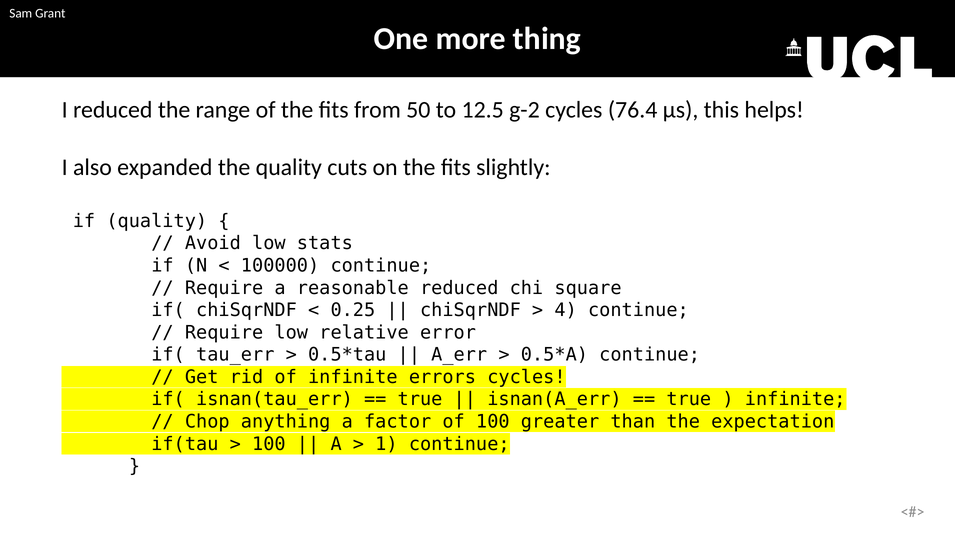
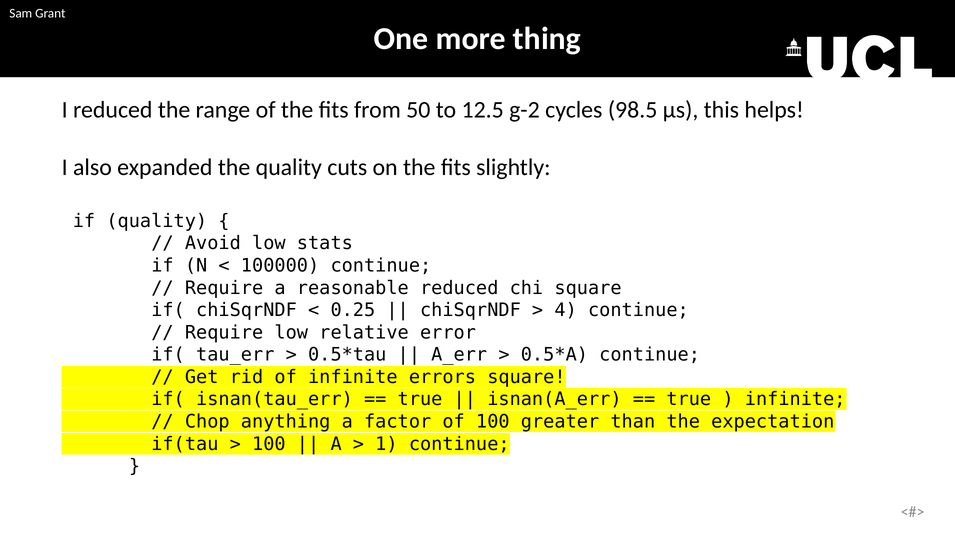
76.4: 76.4 -> 98.5
errors cycles: cycles -> square
